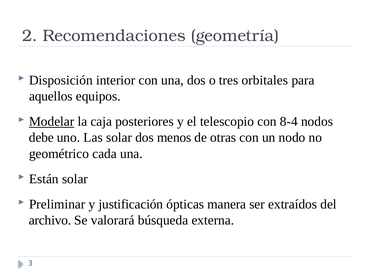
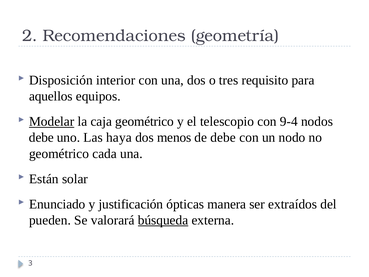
orbitales: orbitales -> requisito
caja posteriores: posteriores -> geométrico
8-4: 8-4 -> 9-4
Las solar: solar -> haya
de otras: otras -> debe
Preliminar: Preliminar -> Enunciado
archivo: archivo -> pueden
búsqueda underline: none -> present
